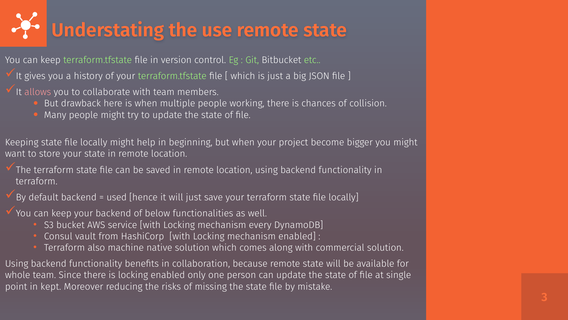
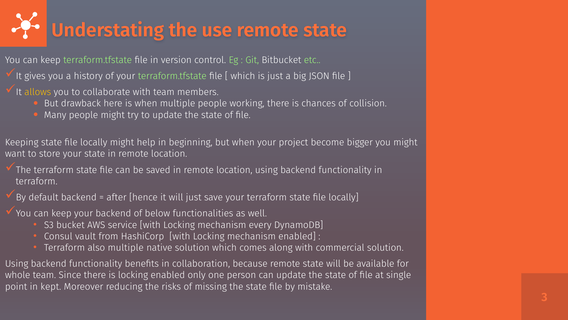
allows colour: pink -> yellow
used: used -> after
also machine: machine -> multiple
